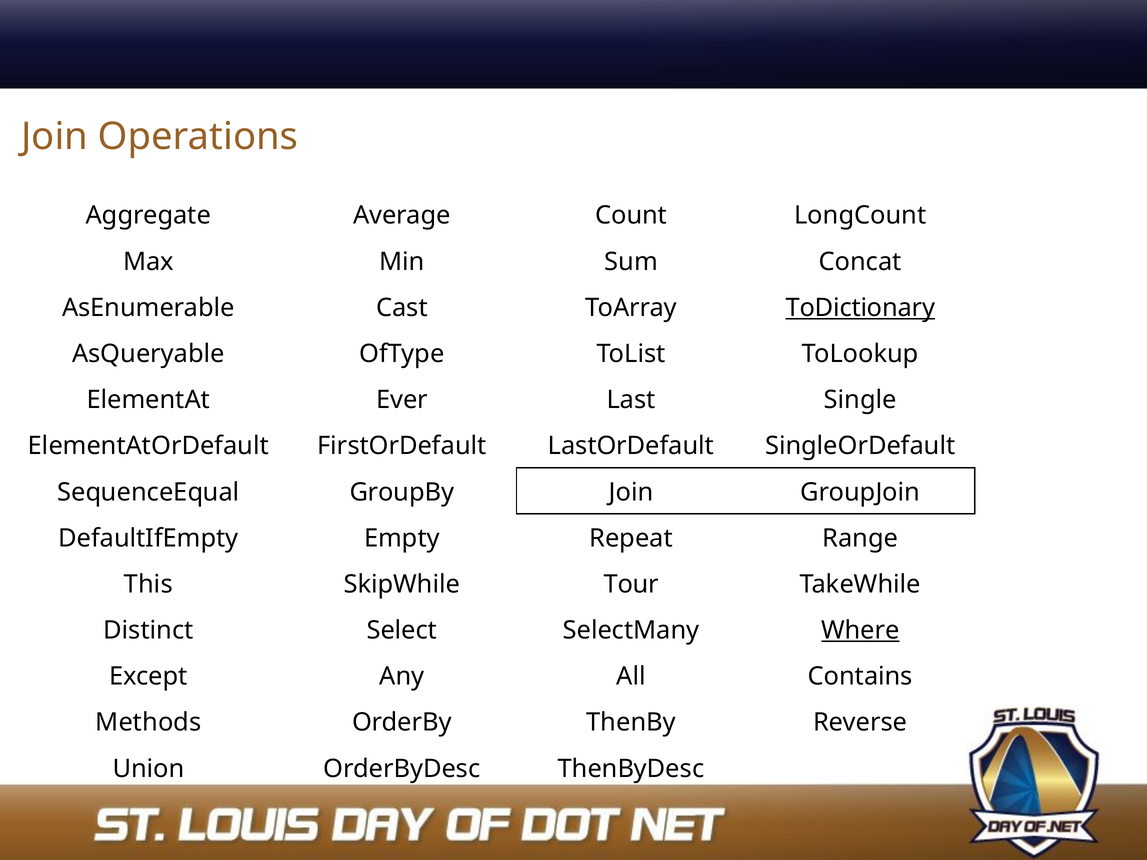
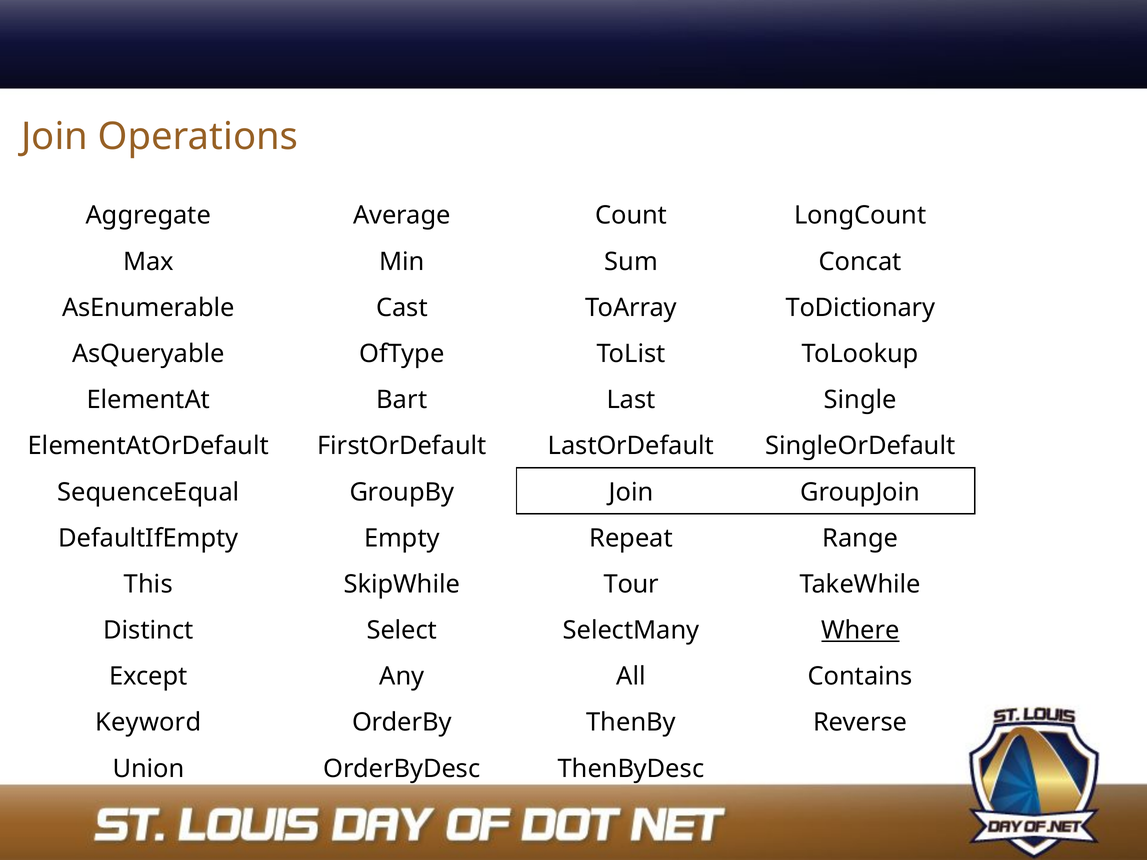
ToDictionary underline: present -> none
Ever: Ever -> Bart
Methods: Methods -> Keyword
